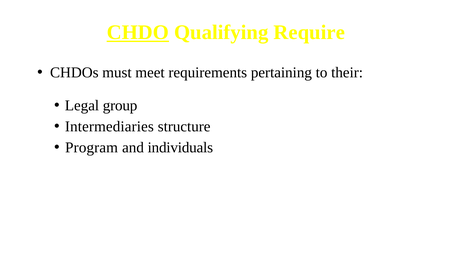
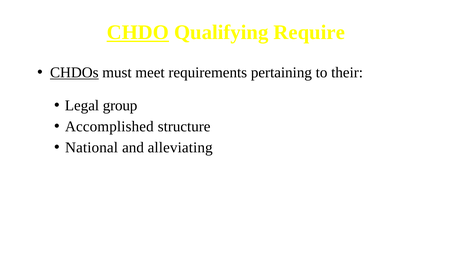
CHDOs underline: none -> present
Intermediaries: Intermediaries -> Accomplished
Program: Program -> National
individuals: individuals -> alleviating
